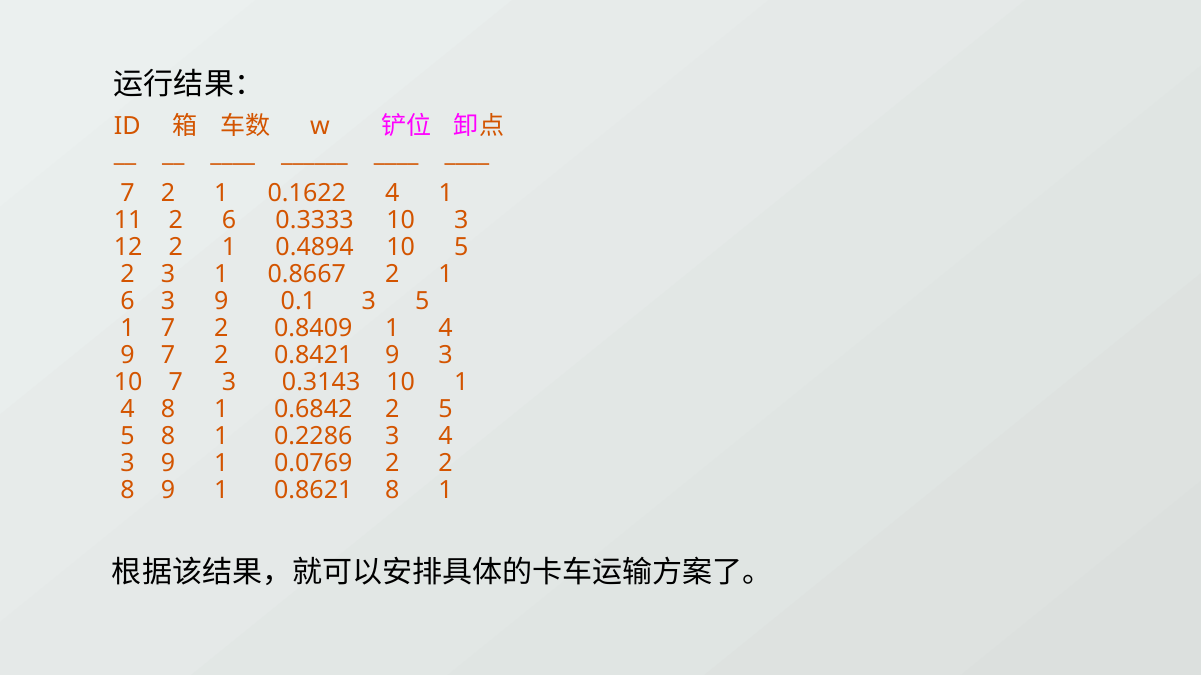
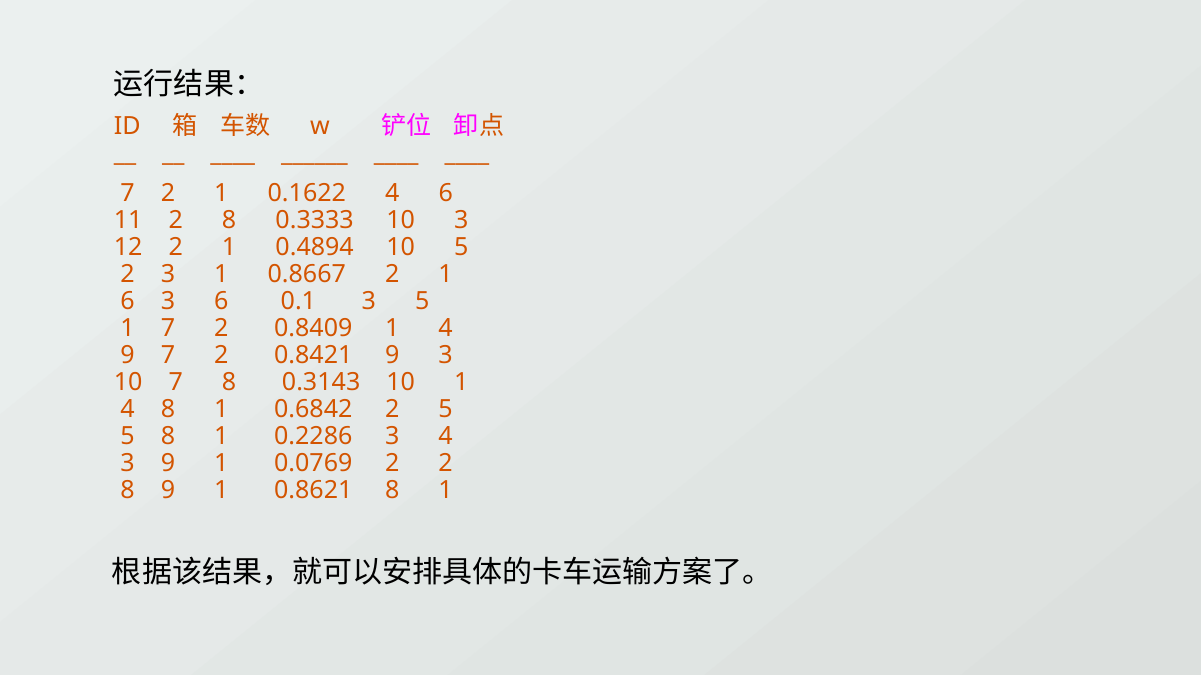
4 1: 1 -> 6
11 2 6: 6 -> 8
6 3 9: 9 -> 6
7 3: 3 -> 8
